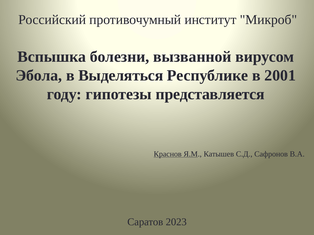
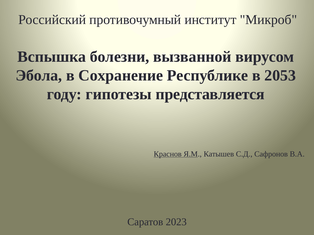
Выделяться: Выделяться -> Сохранение
2001: 2001 -> 2053
